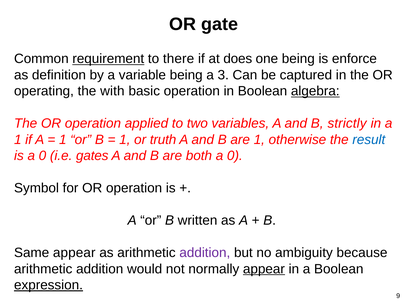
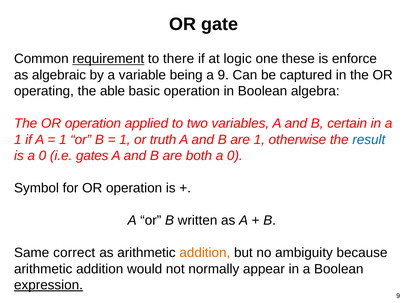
does: does -> logic
one being: being -> these
definition: definition -> algebraic
a 3: 3 -> 9
with: with -> able
algebra underline: present -> none
strictly: strictly -> certain
Same appear: appear -> correct
addition at (205, 253) colour: purple -> orange
appear at (264, 269) underline: present -> none
